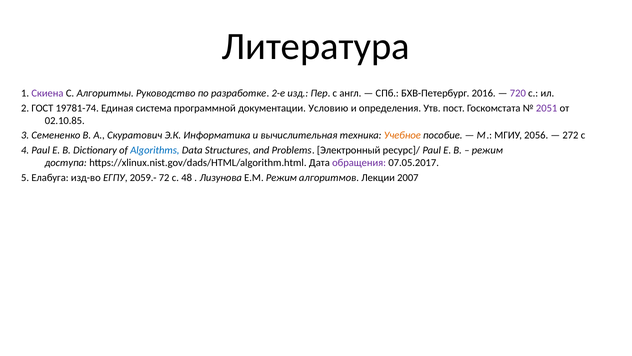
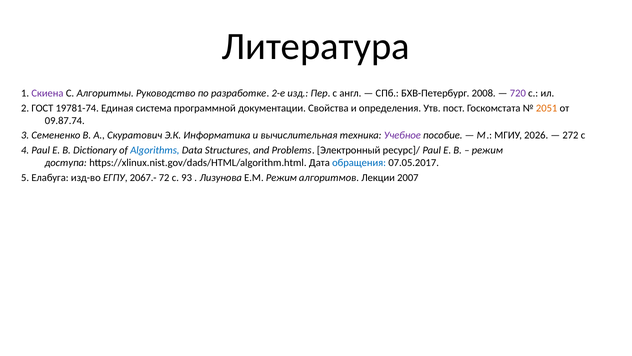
2016: 2016 -> 2008
Условию: Условию -> Свойства
2051 colour: purple -> orange
02.10.85: 02.10.85 -> 09.87.74
Учебное colour: orange -> purple
2056: 2056 -> 2026
обращения colour: purple -> blue
2059.-: 2059.- -> 2067.-
48: 48 -> 93
